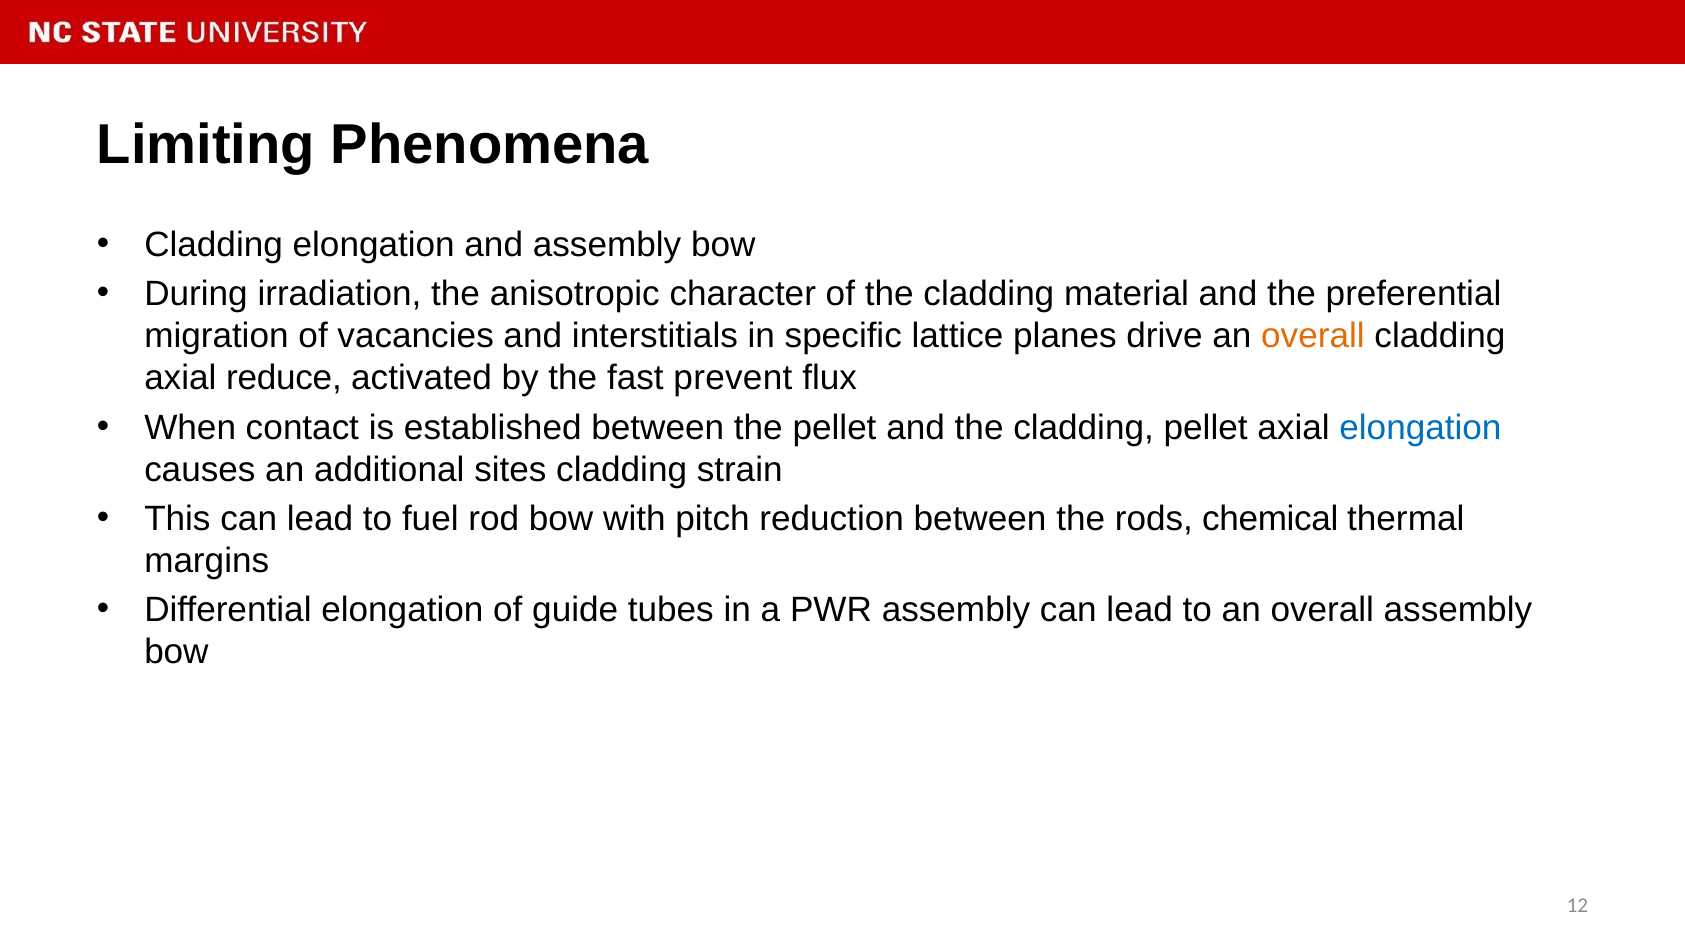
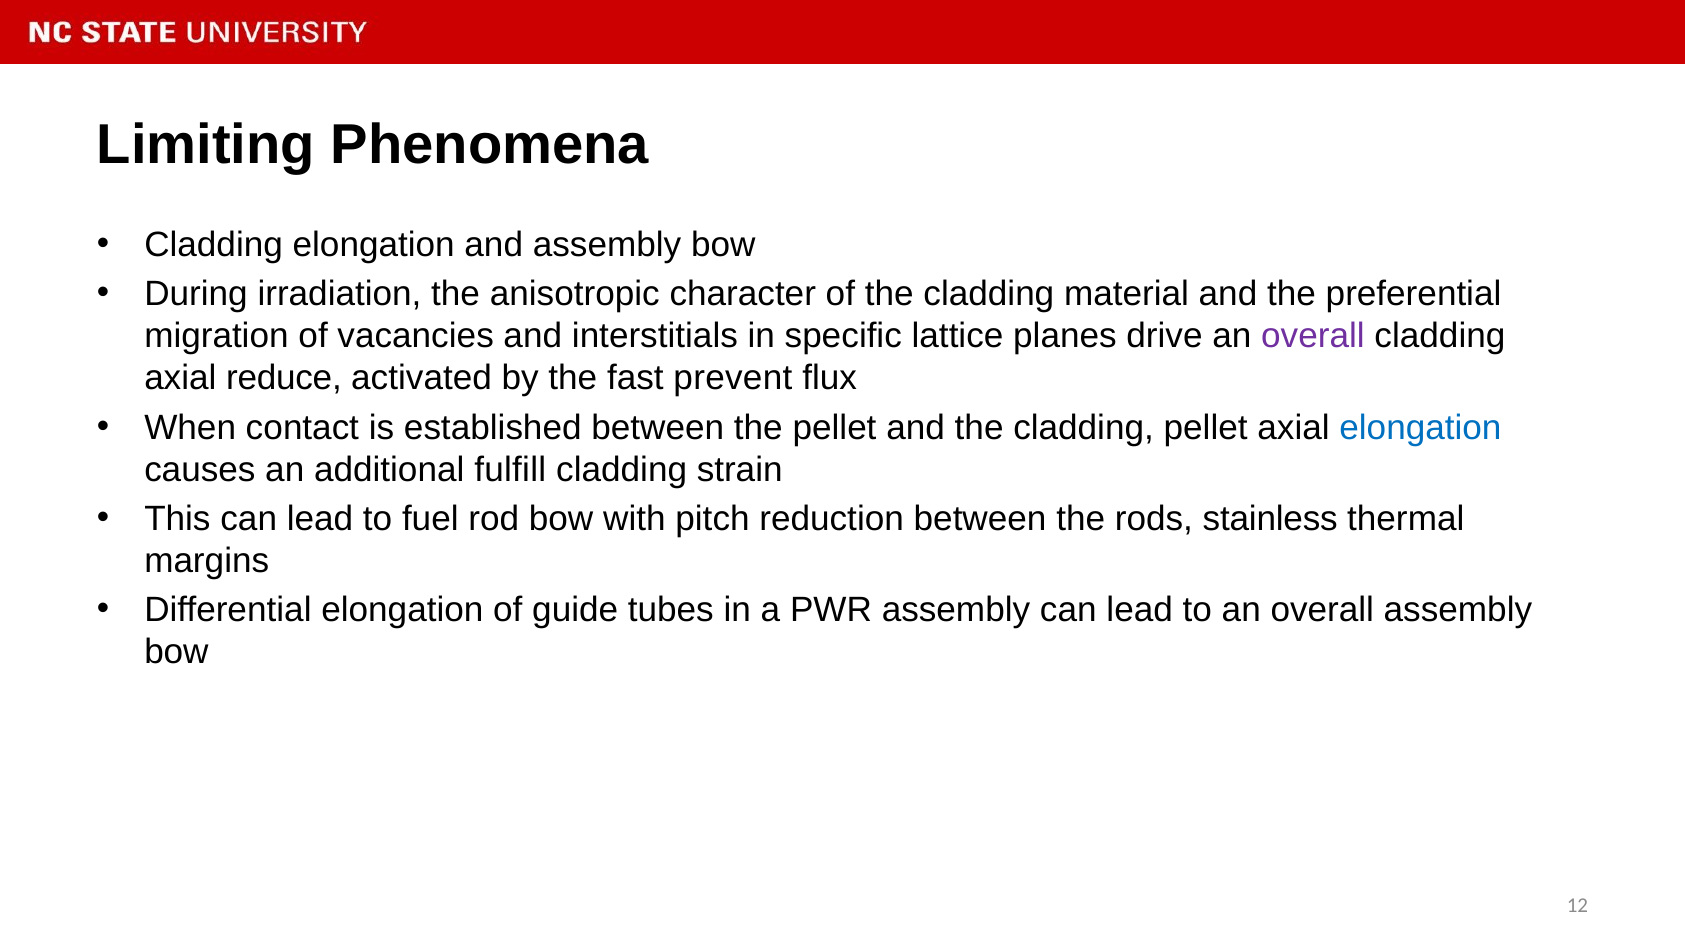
overall at (1313, 336) colour: orange -> purple
sites: sites -> fulfill
chemical: chemical -> stainless
